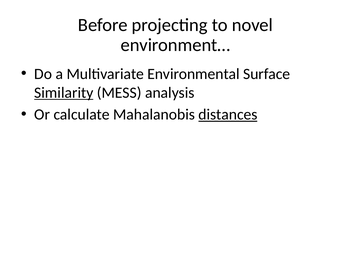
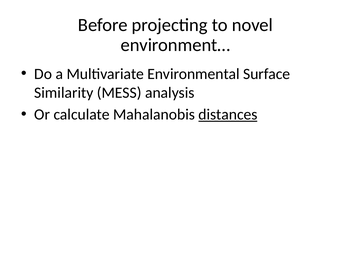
Similarity underline: present -> none
